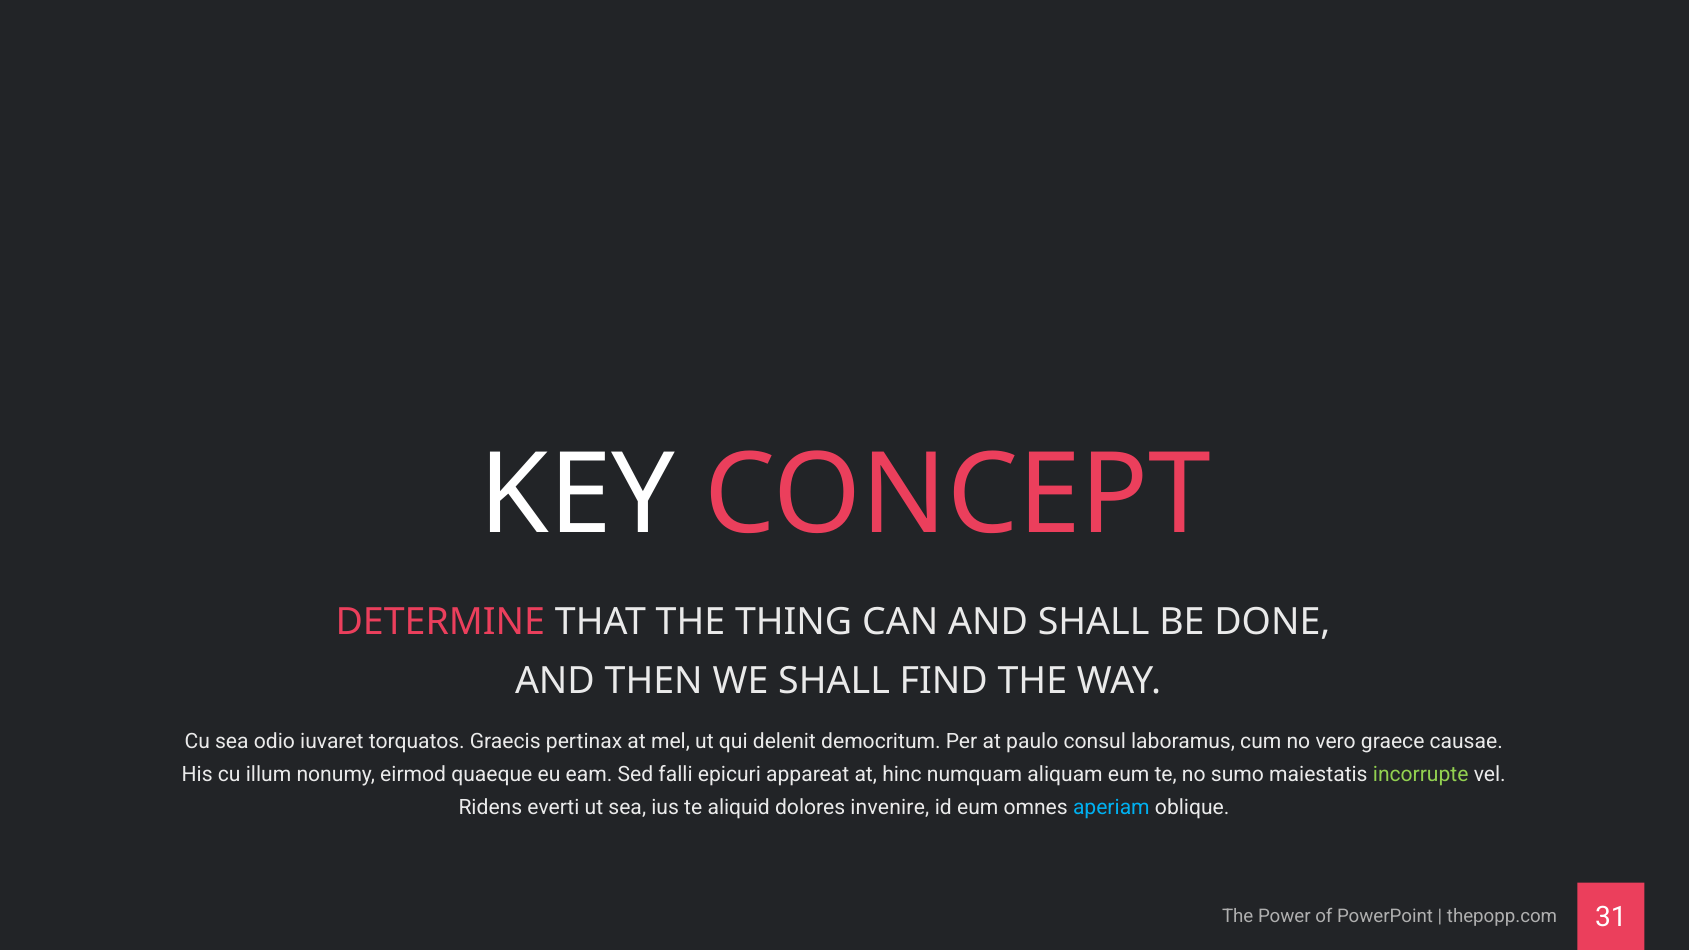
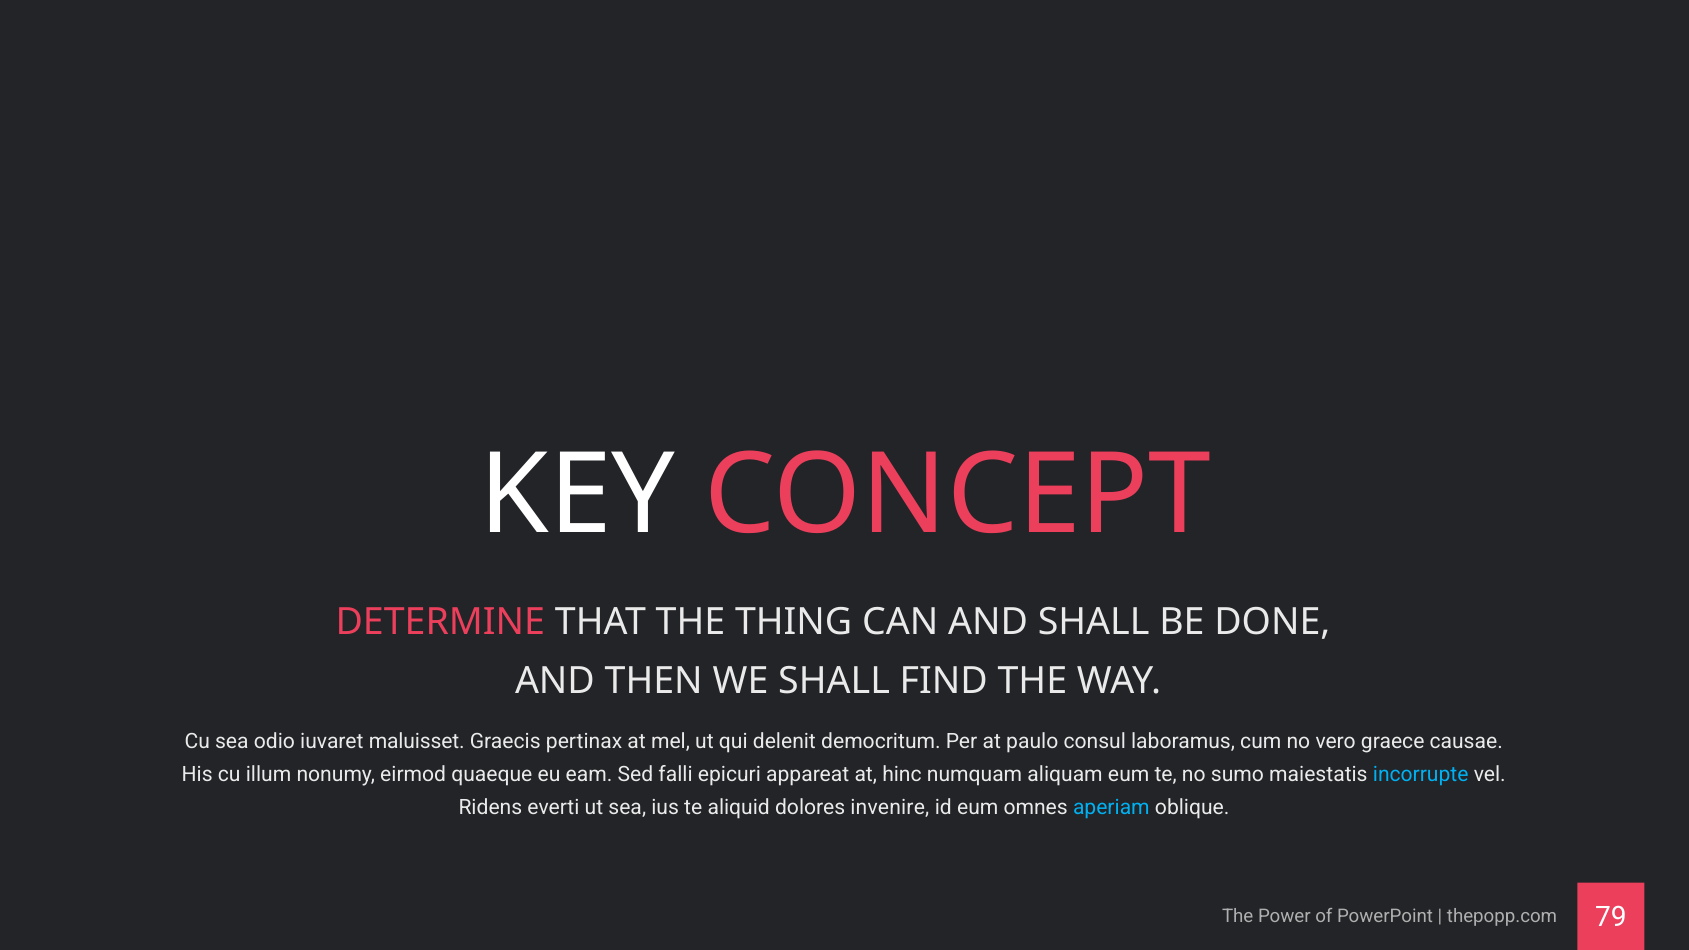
torquatos: torquatos -> maluisset
incorrupte colour: light green -> light blue
31: 31 -> 79
